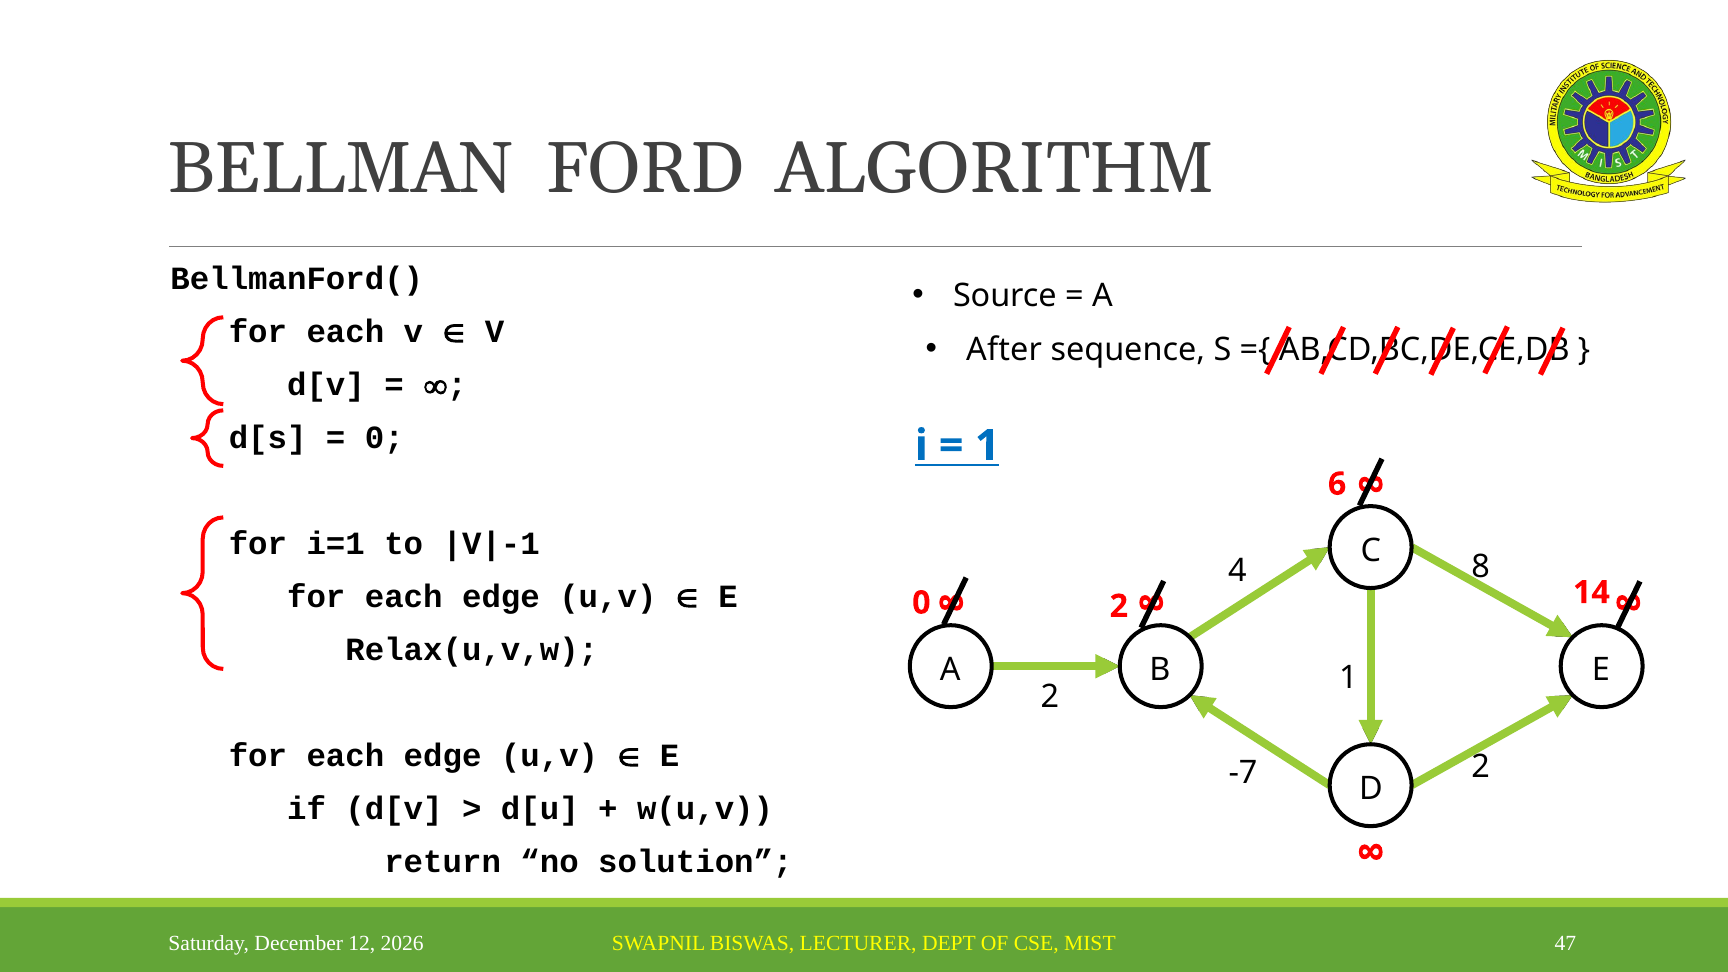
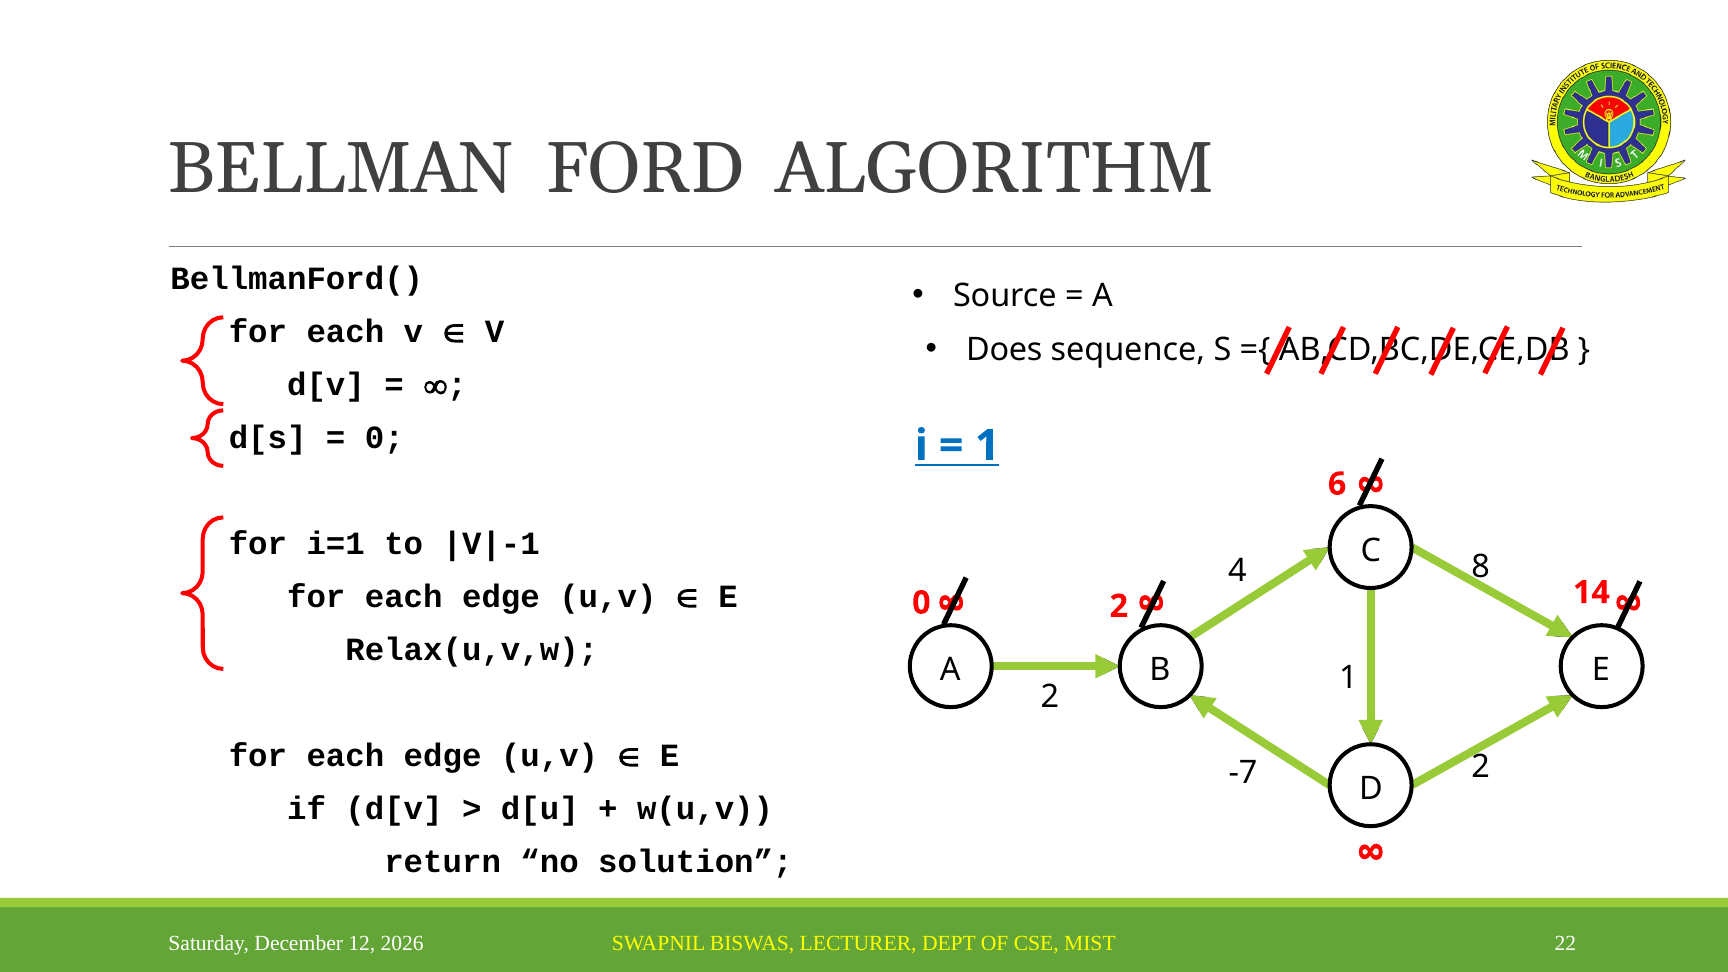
After: After -> Does
47: 47 -> 22
